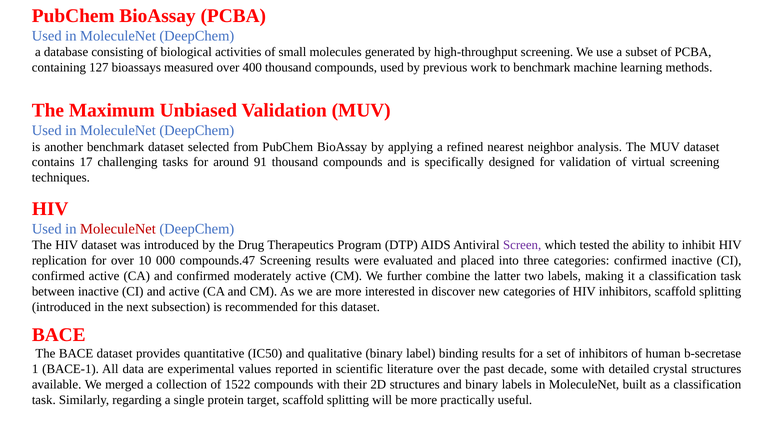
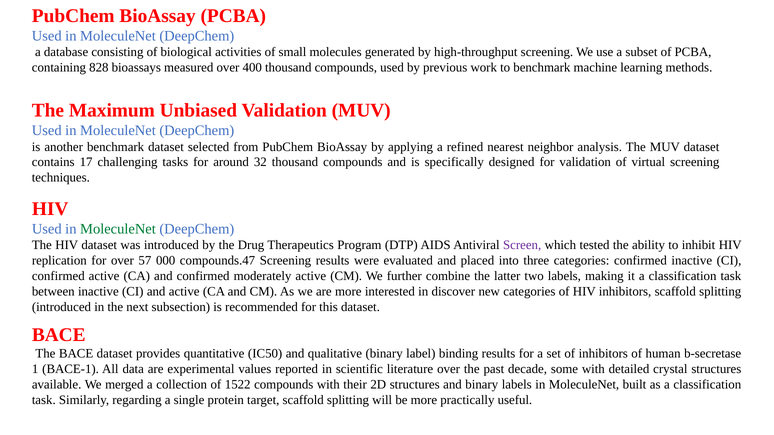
127: 127 -> 828
91: 91 -> 32
MoleculeNet at (118, 229) colour: red -> green
10: 10 -> 57
